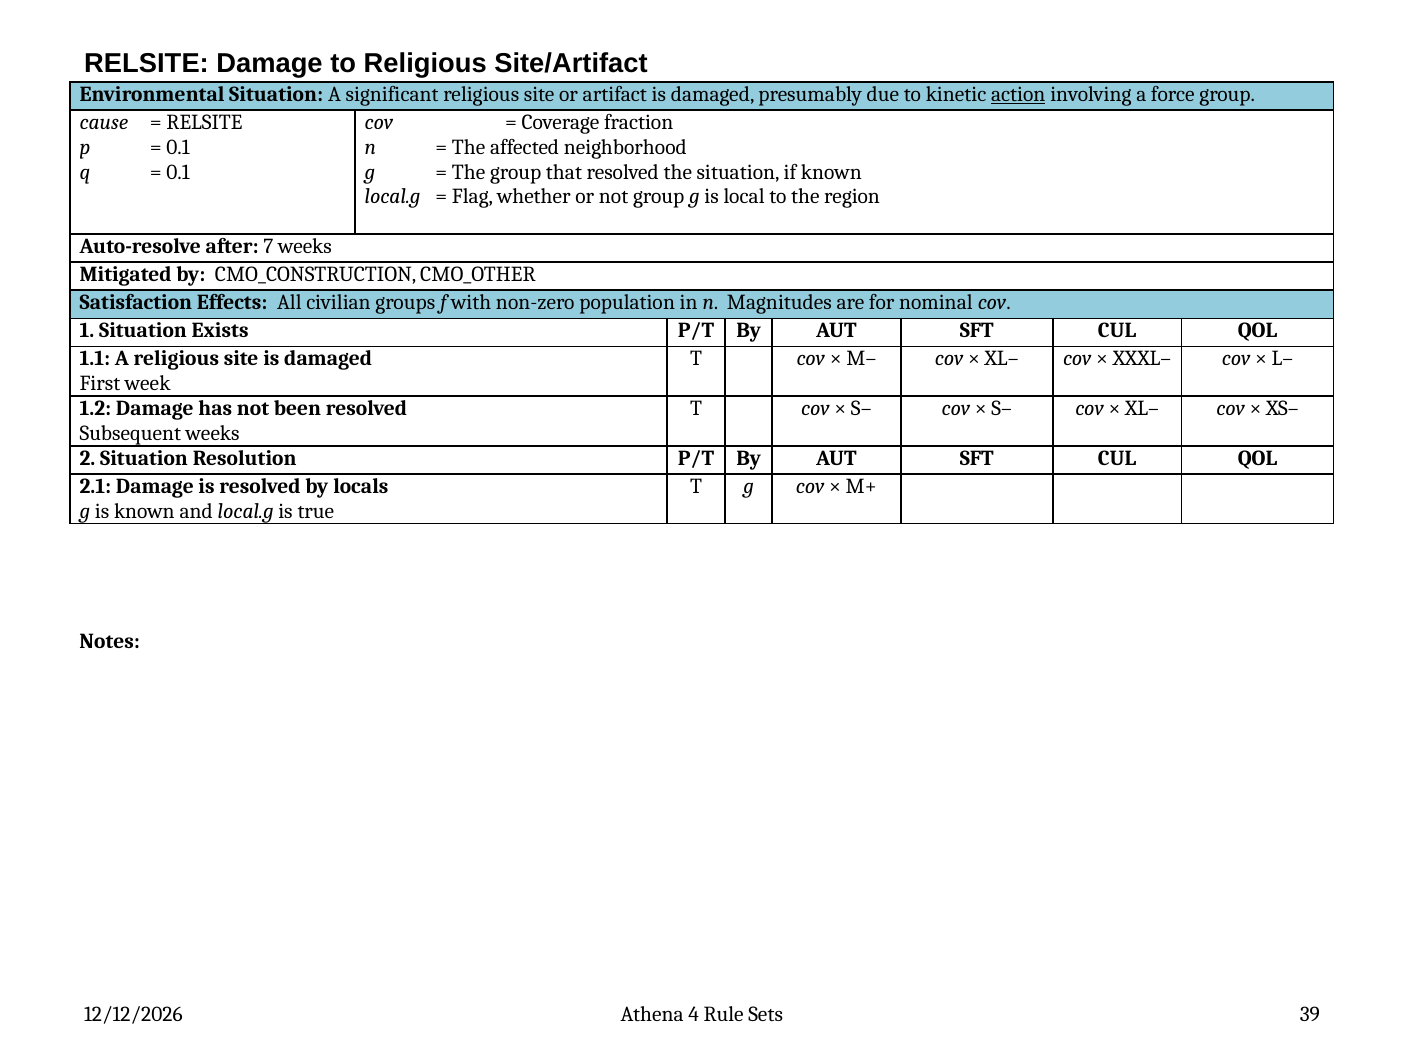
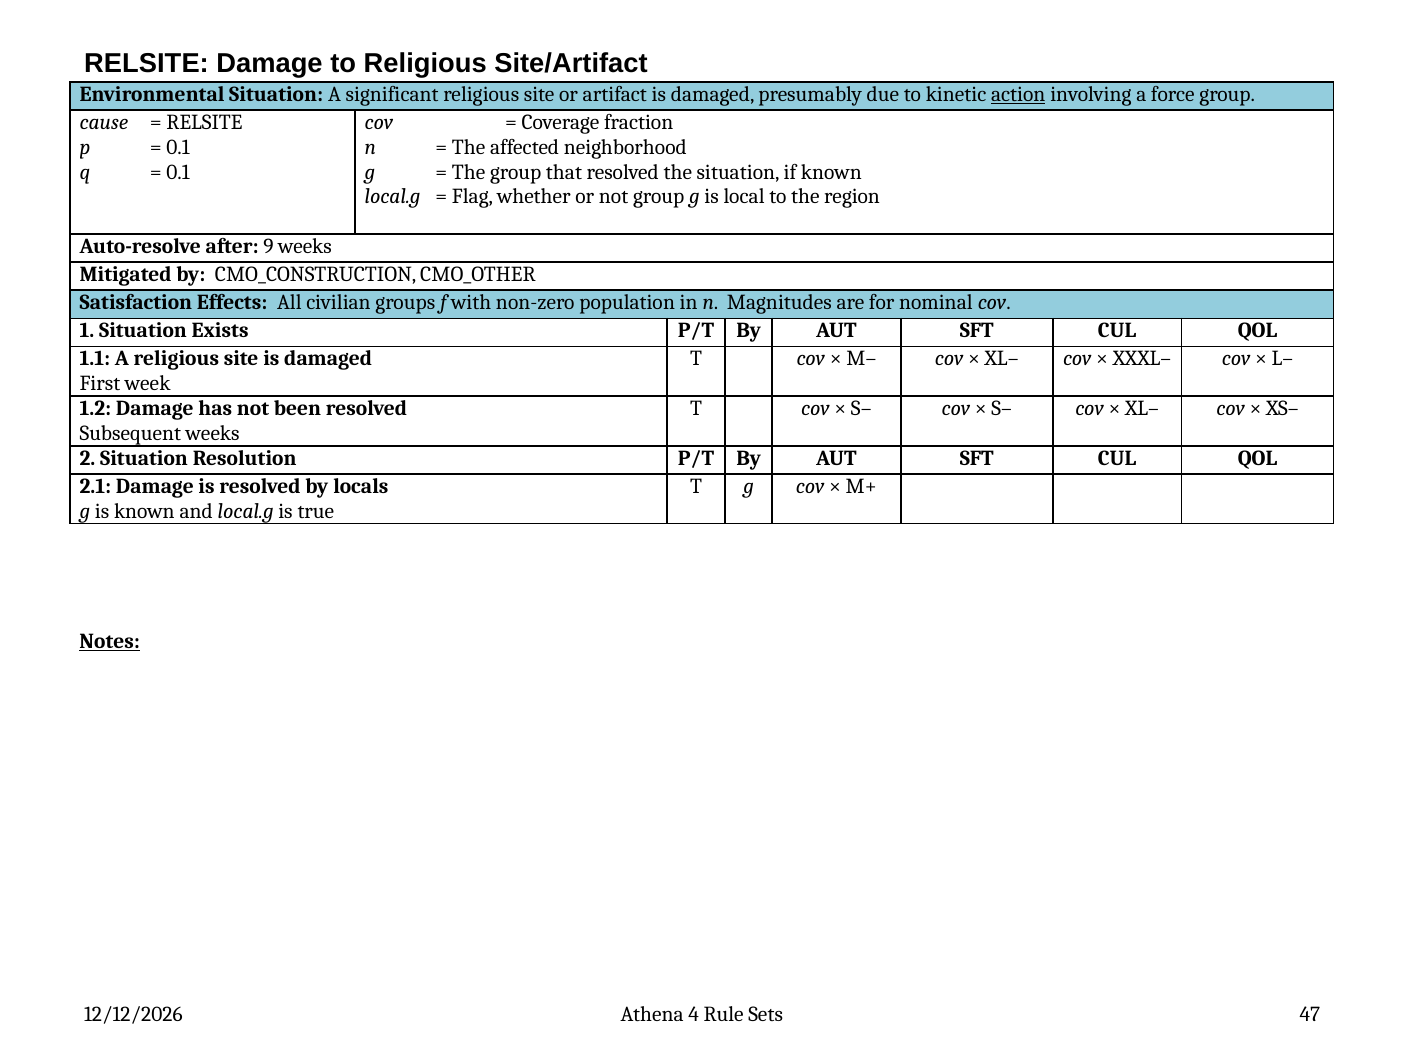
7: 7 -> 9
Notes underline: none -> present
39: 39 -> 47
